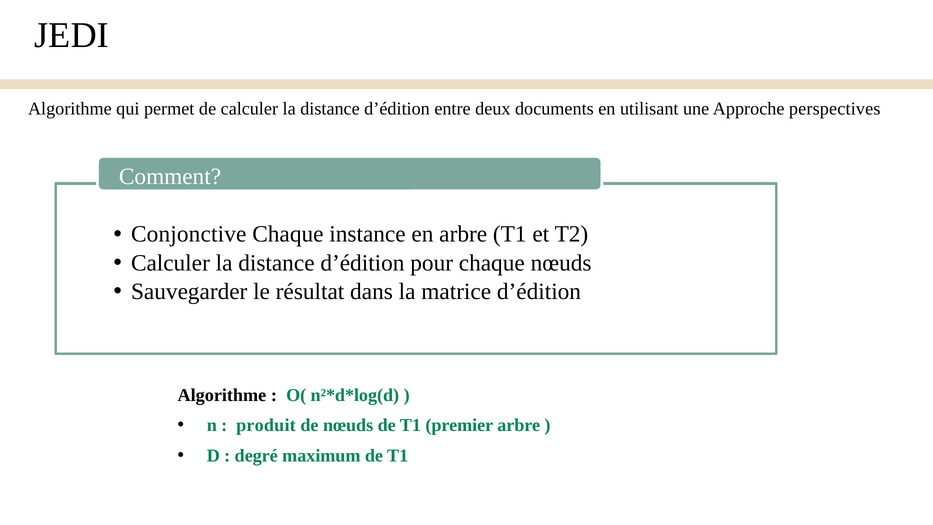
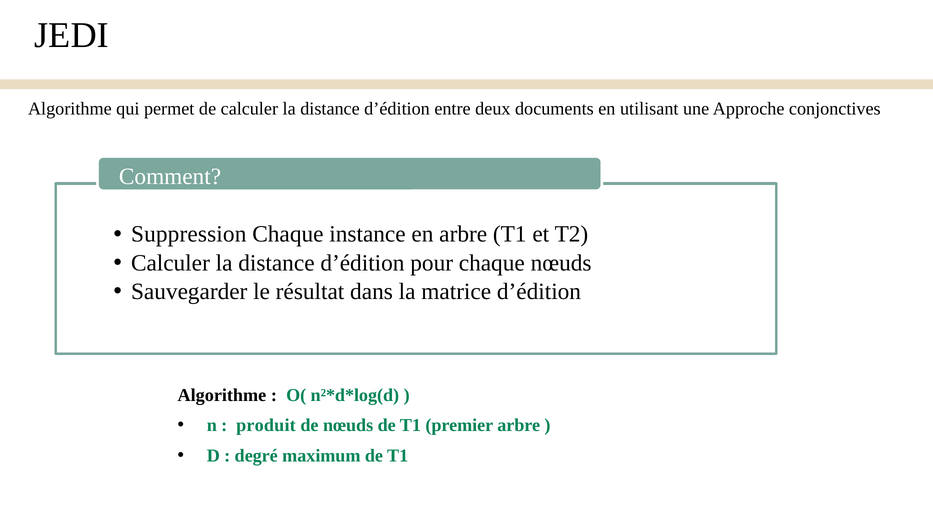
perspectives: perspectives -> conjonctives
Conjonctive: Conjonctive -> Suppression
